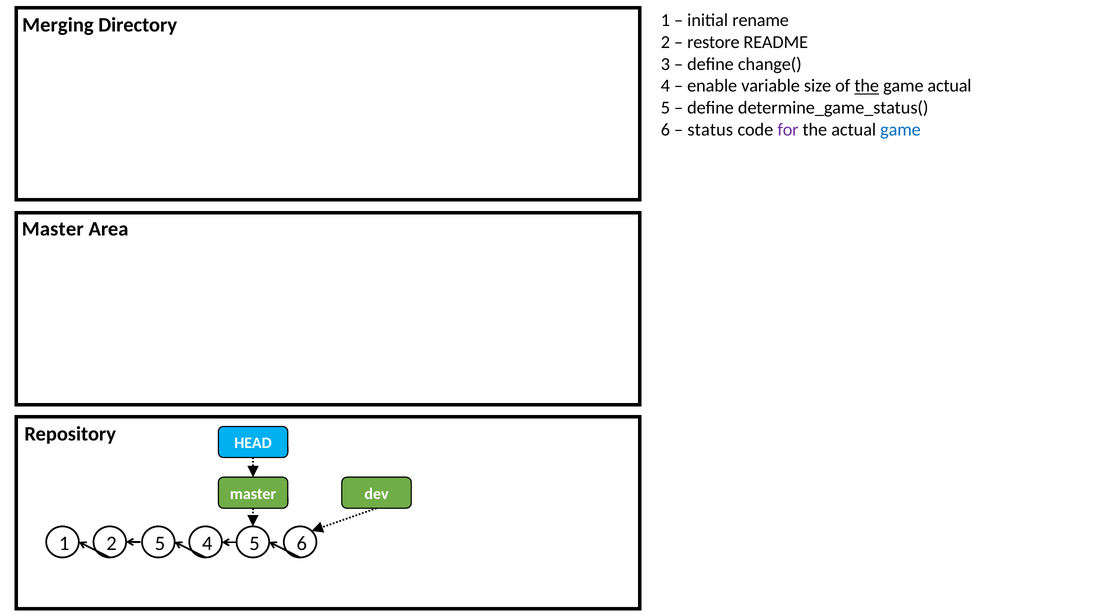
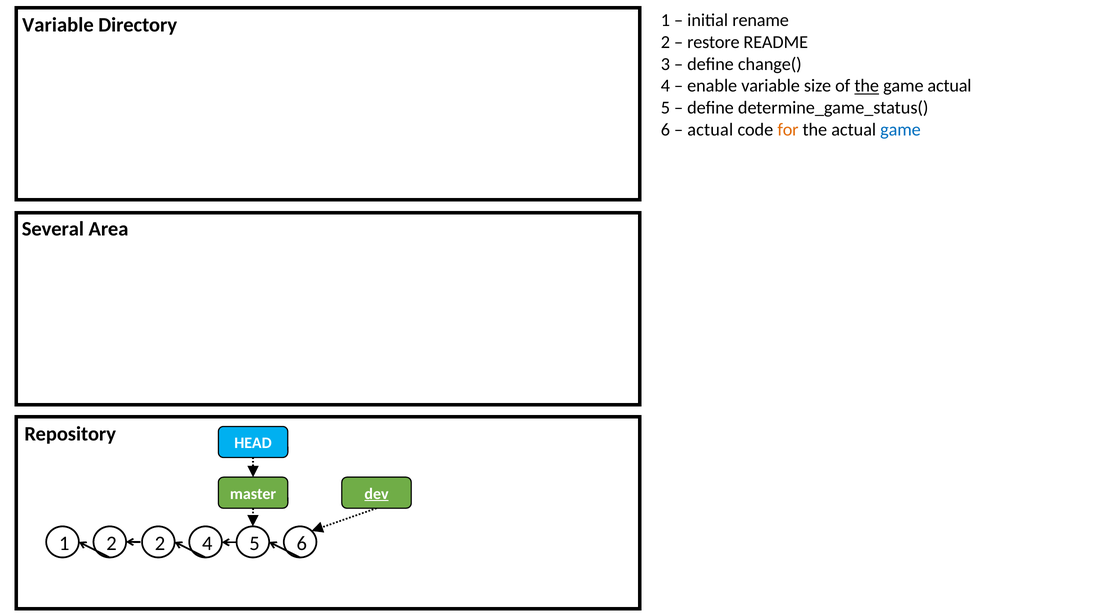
Merging at (58, 25): Merging -> Variable
status at (710, 130): status -> actual
for colour: purple -> orange
Master at (53, 229): Master -> Several
dev underline: none -> present
2 5: 5 -> 2
